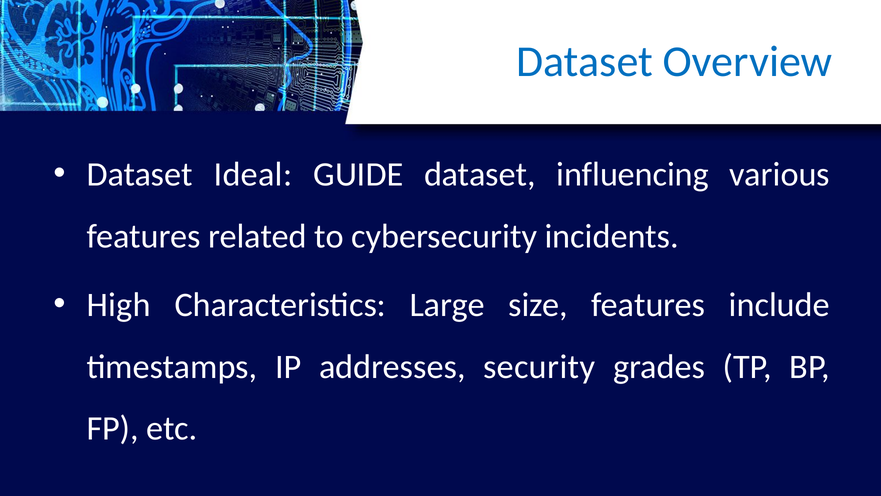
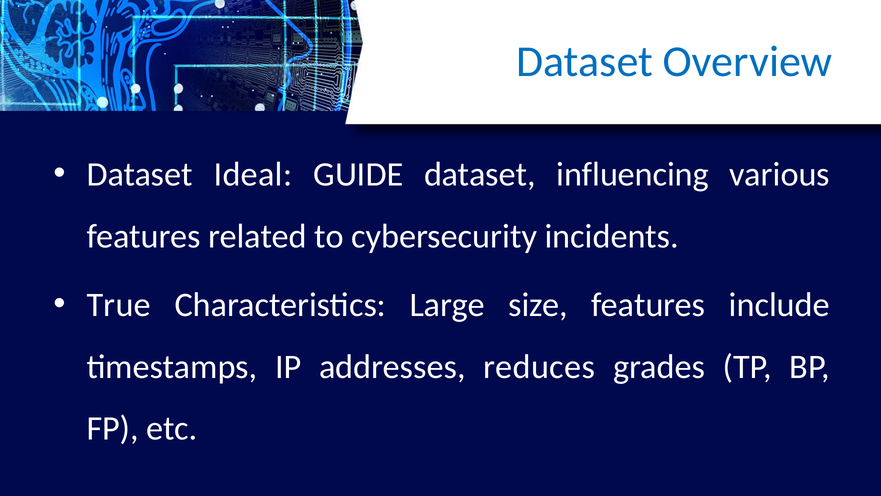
High: High -> True
security: security -> reduces
